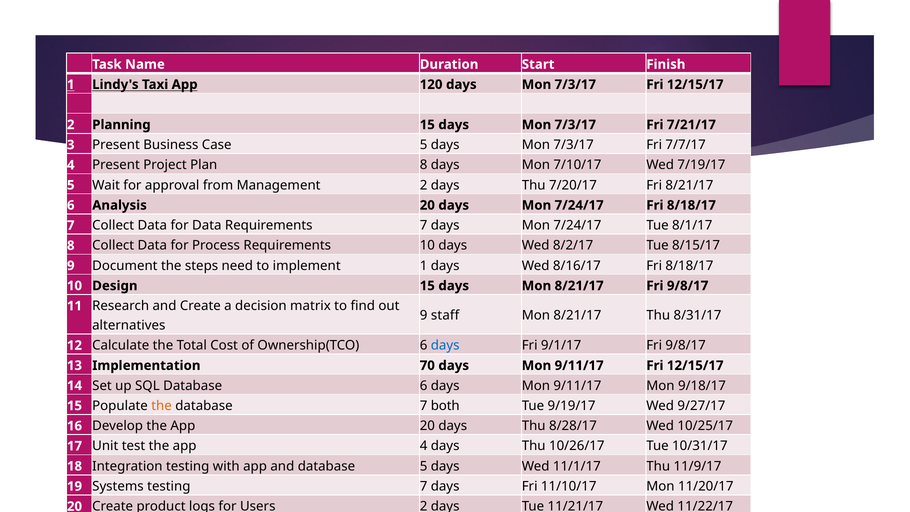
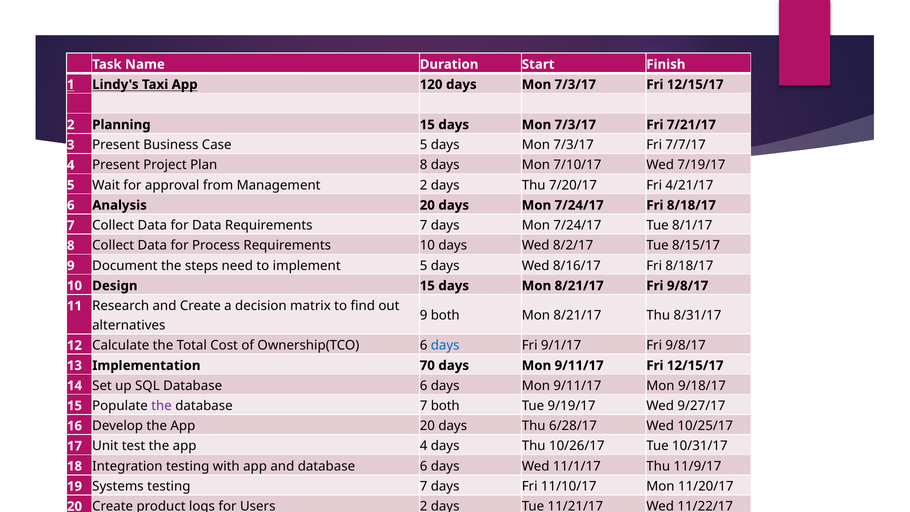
Fri 8/21/17: 8/21/17 -> 4/21/17
implement 1: 1 -> 5
9 staff: staff -> both
the at (162, 406) colour: orange -> purple
8/28/17: 8/28/17 -> 6/28/17
and database 5: 5 -> 6
